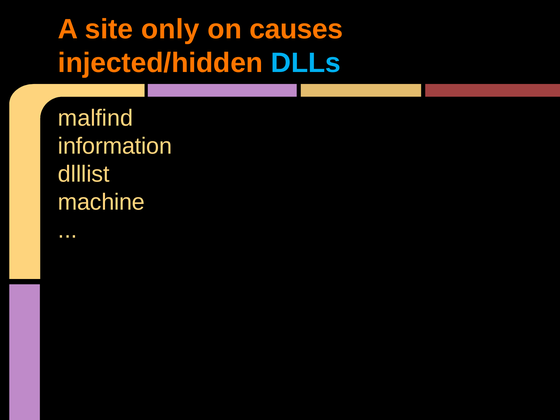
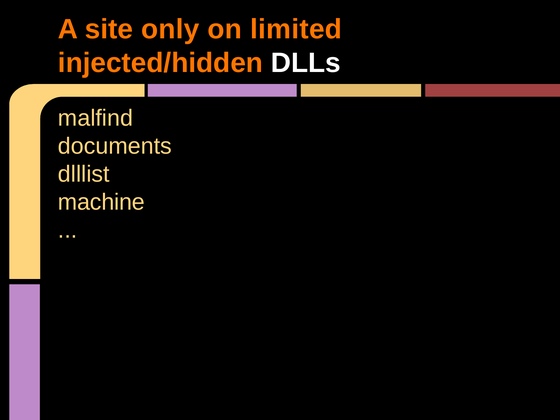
causes: causes -> limited
DLLs colour: light blue -> white
information: information -> documents
